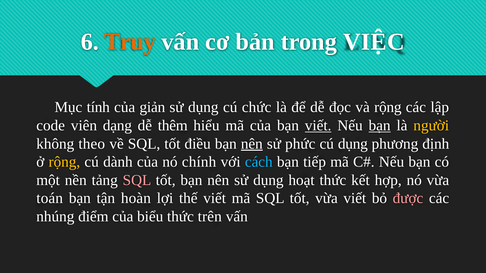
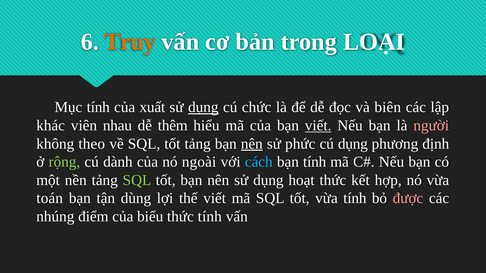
VIỆC: VIỆC -> LOẠI
giản: giản -> xuất
dụng at (203, 107) underline: none -> present
và rộng: rộng -> biên
code: code -> khác
dạng: dạng -> nhau
bạn at (380, 126) underline: present -> none
người colour: yellow -> pink
tốt điều: điều -> tảng
rộng at (64, 162) colour: yellow -> light green
chính: chính -> ngoài
bạn tiếp: tiếp -> tính
SQL at (137, 180) colour: pink -> light green
hoàn: hoàn -> dùng
vừa viết: viết -> tính
thức trên: trên -> tính
